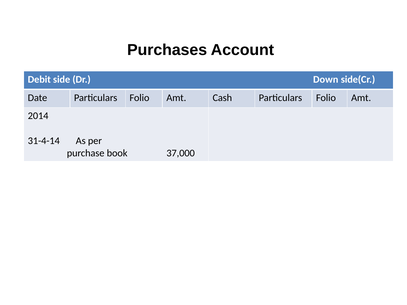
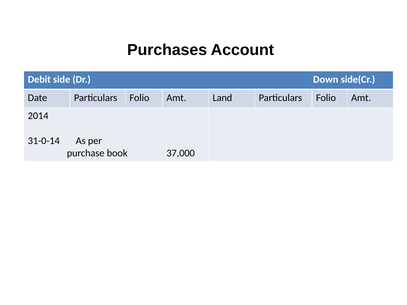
Cash: Cash -> Land
31-4-14: 31-4-14 -> 31-0-14
